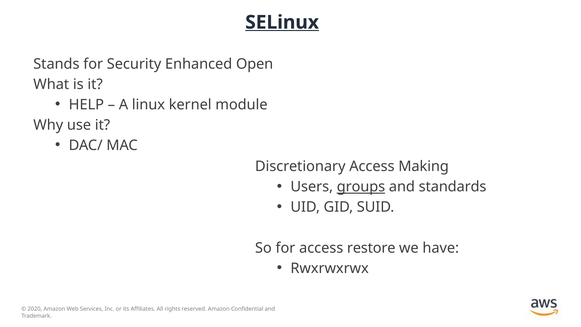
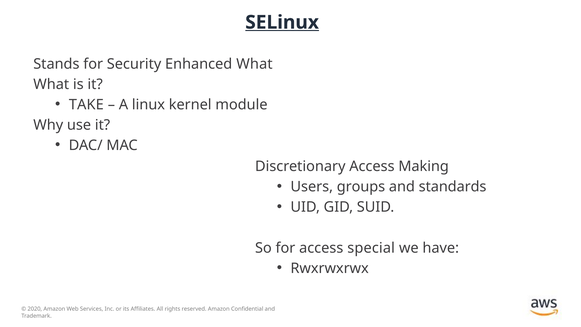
Enhanced Open: Open -> What
HELP: HELP -> TAKE
groups underline: present -> none
restore: restore -> special
